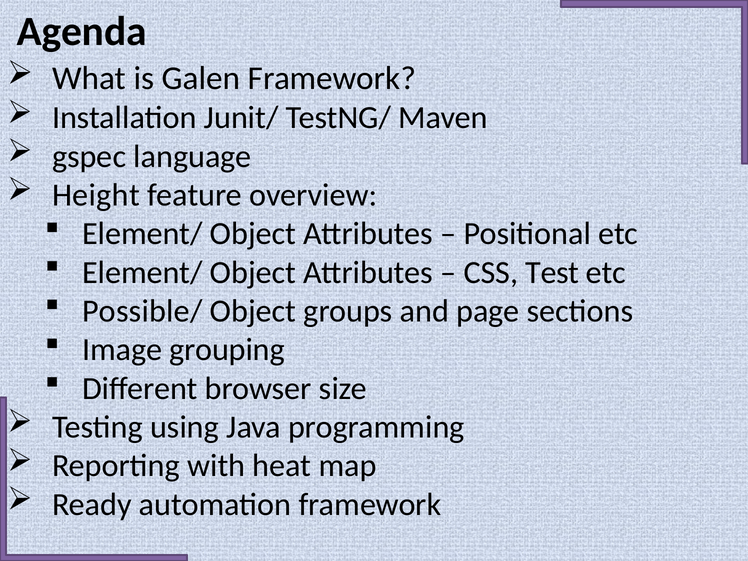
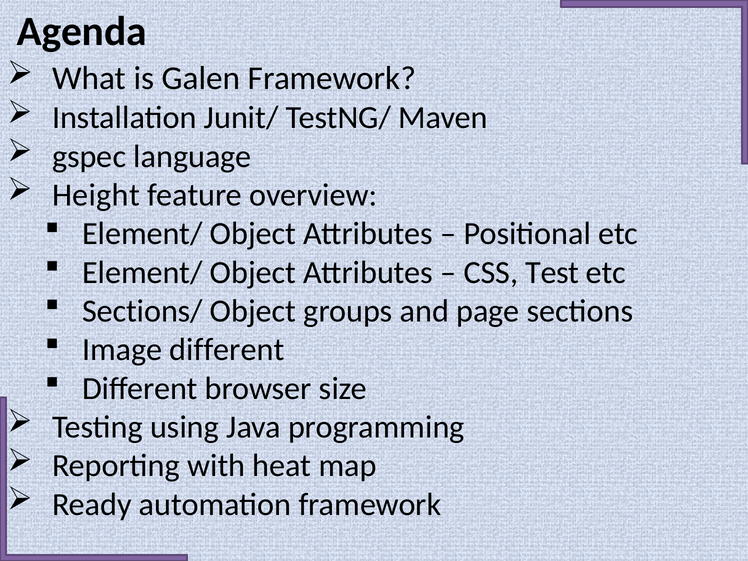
Possible/: Possible/ -> Sections/
Image grouping: grouping -> different
